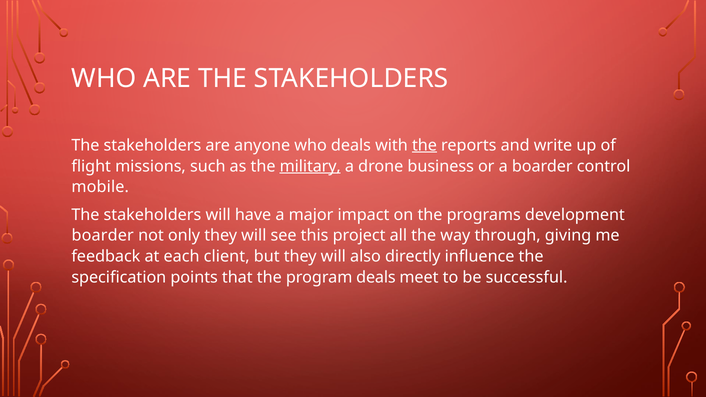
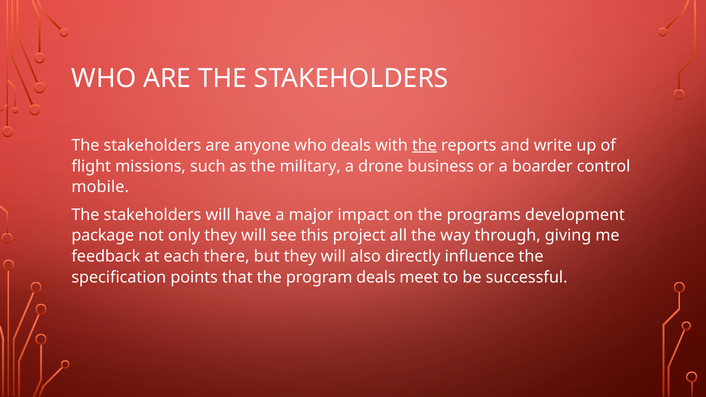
military underline: present -> none
boarder at (103, 236): boarder -> package
client: client -> there
